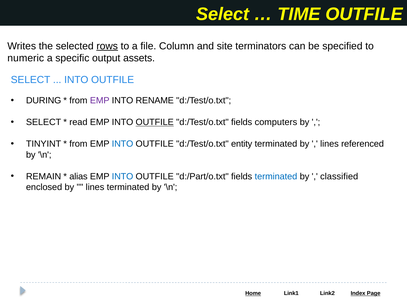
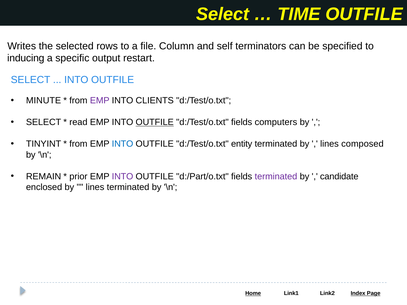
rows underline: present -> none
site: site -> self
numeric: numeric -> inducing
assets: assets -> restart
DURING: DURING -> MINUTE
RENAME: RENAME -> CLIENTS
referenced: referenced -> composed
alias: alias -> prior
INTO at (123, 177) colour: blue -> purple
terminated at (276, 177) colour: blue -> purple
classified: classified -> candidate
